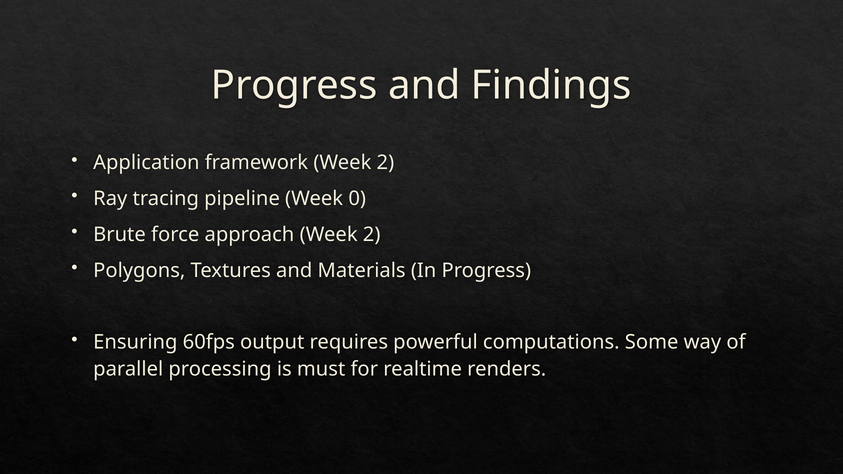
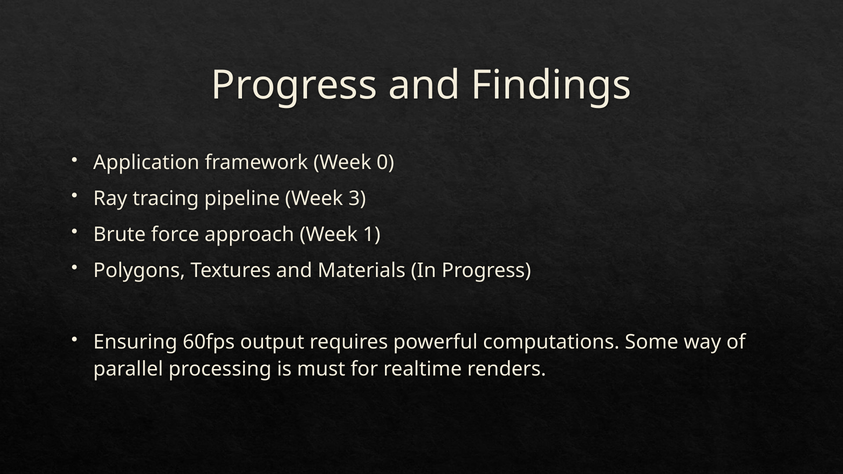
framework Week 2: 2 -> 0
0: 0 -> 3
approach Week 2: 2 -> 1
